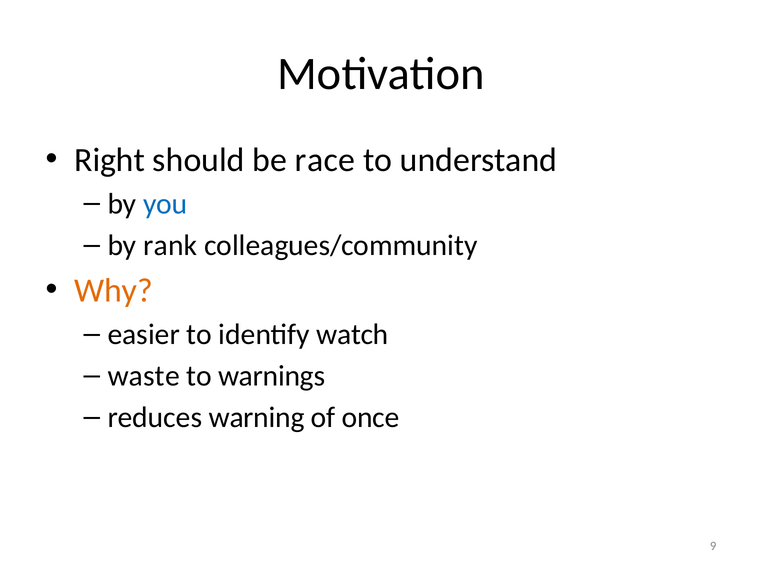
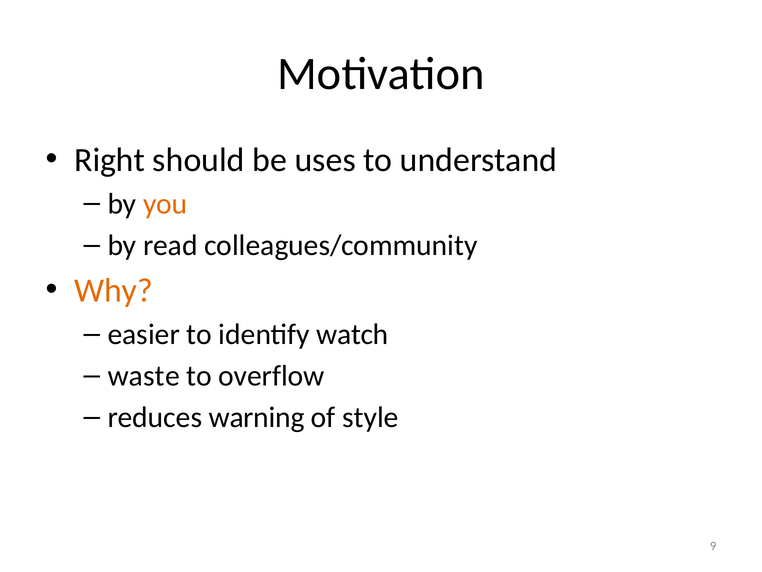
race: race -> uses
you colour: blue -> orange
rank: rank -> read
warnings: warnings -> overflow
once: once -> style
